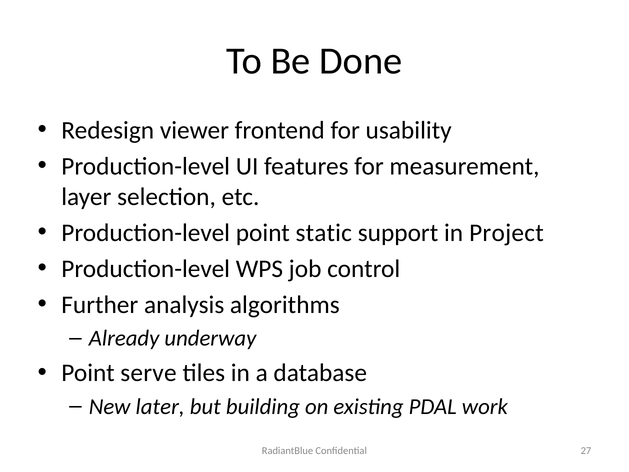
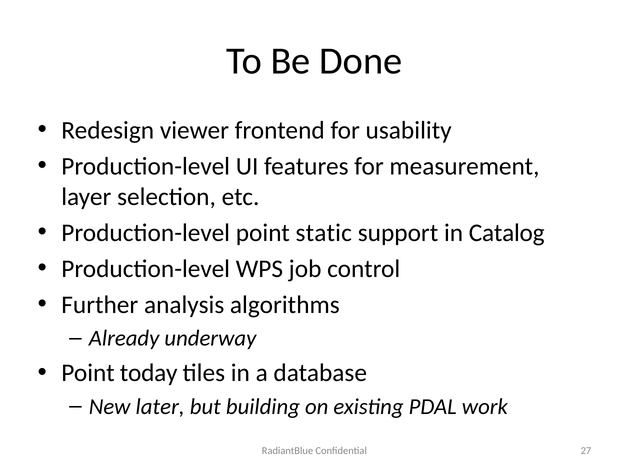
Project: Project -> Catalog
serve: serve -> today
